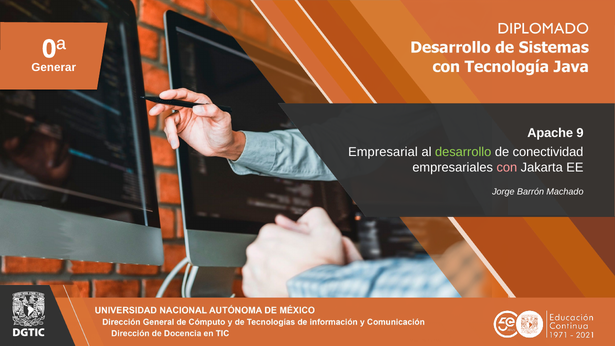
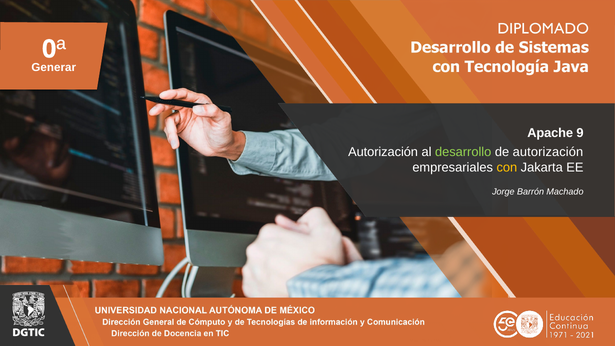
Empresarial at (383, 152): Empresarial -> Autorización
de conectividad: conectividad -> autorización
con at (507, 168) colour: pink -> yellow
